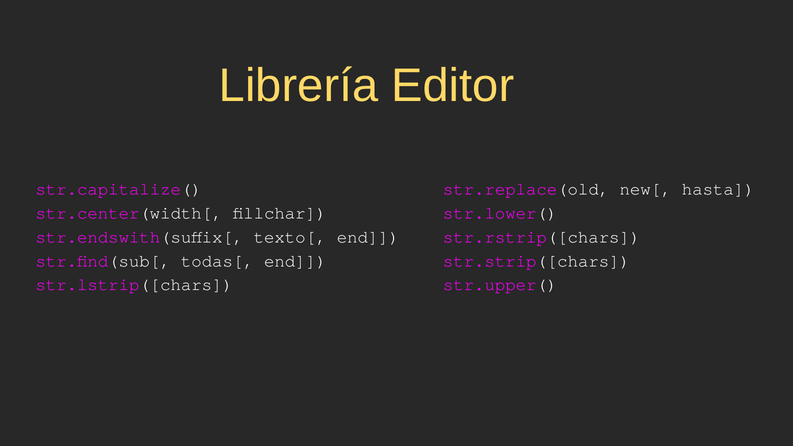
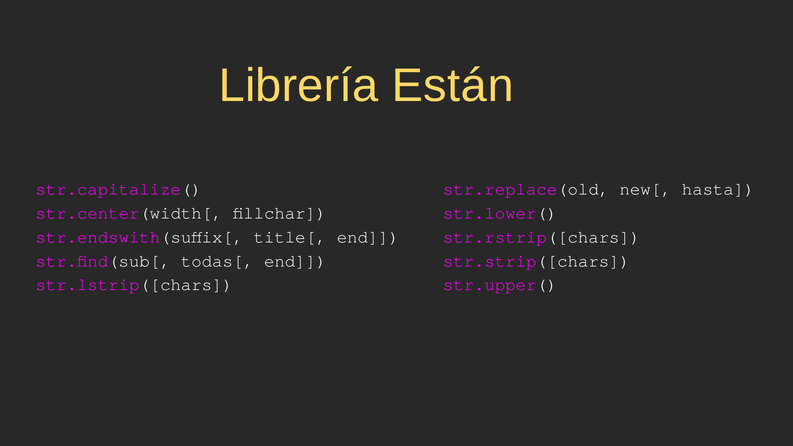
Editor: Editor -> Están
texto[: texto[ -> title[
